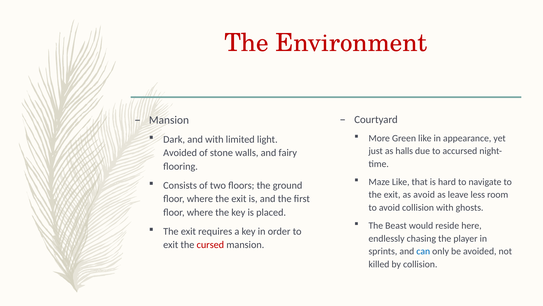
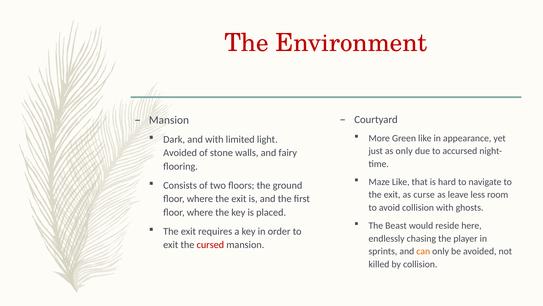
as halls: halls -> only
as avoid: avoid -> curse
can colour: blue -> orange
